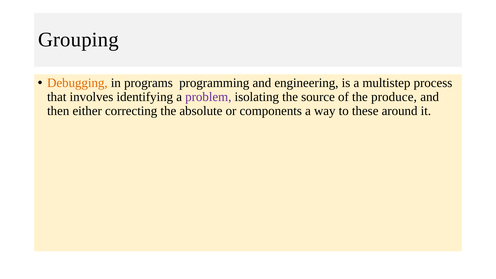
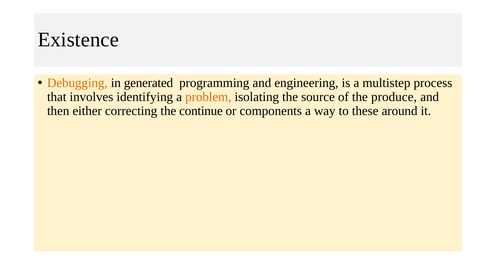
Grouping: Grouping -> Existence
programs: programs -> generated
problem colour: purple -> orange
absolute: absolute -> continue
